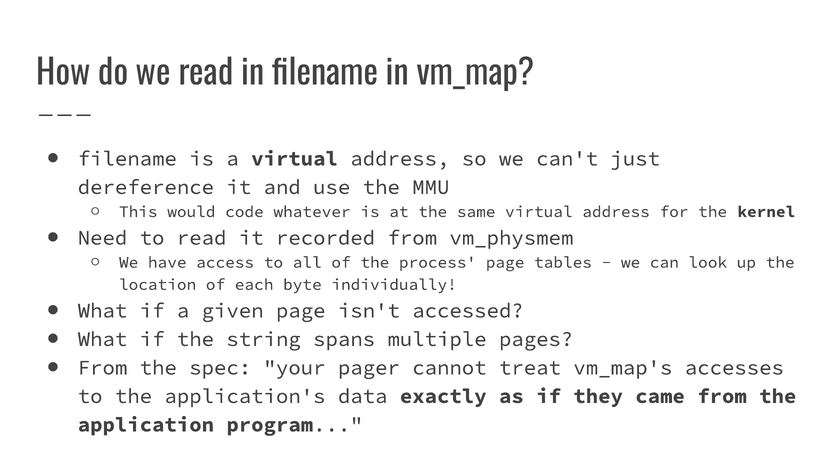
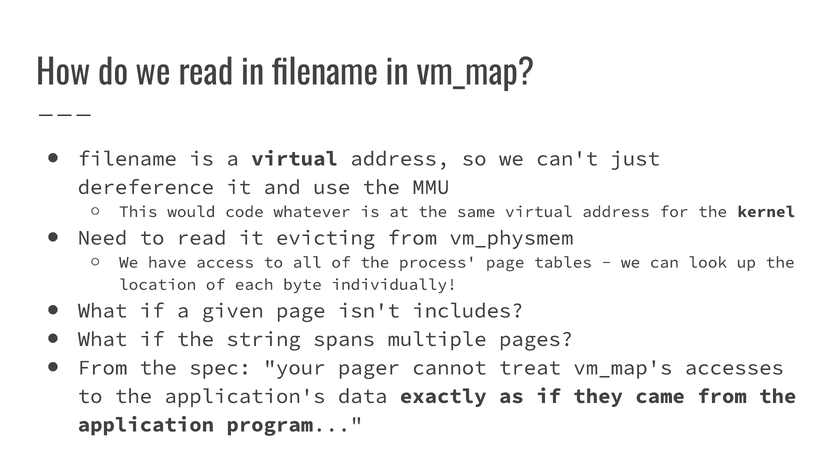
recorded: recorded -> evicting
accessed: accessed -> includes
